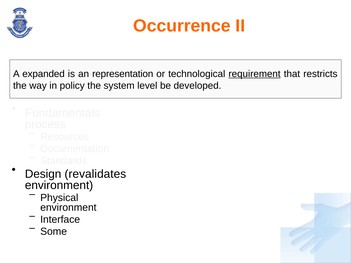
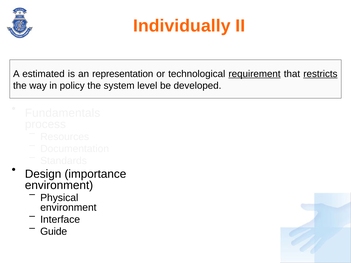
Occurrence: Occurrence -> Individually
expanded: expanded -> estimated
restricts underline: none -> present
revalidates: revalidates -> importance
Some: Some -> Guide
